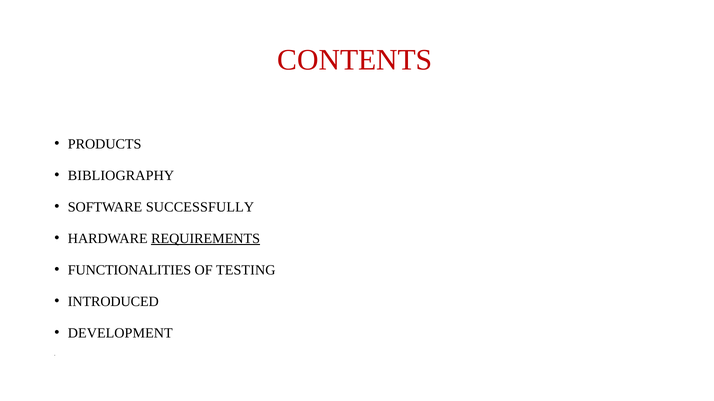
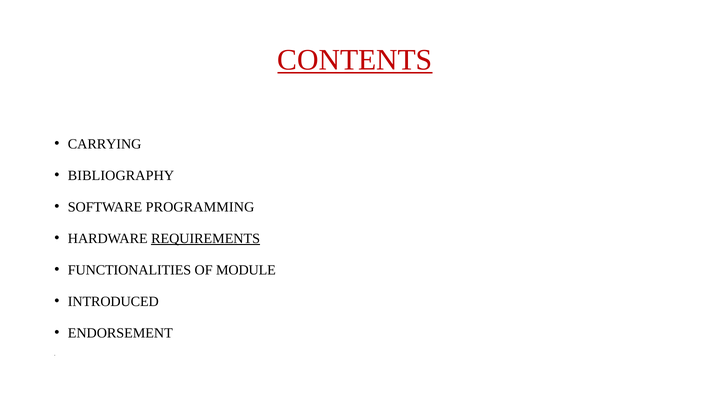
CONTENTS underline: none -> present
PRODUCTS: PRODUCTS -> CARRYING
SUCCESSFULLY: SUCCESSFULLY -> PROGRAMMING
TESTING: TESTING -> MODULE
DEVELOPMENT: DEVELOPMENT -> ENDORSEMENT
